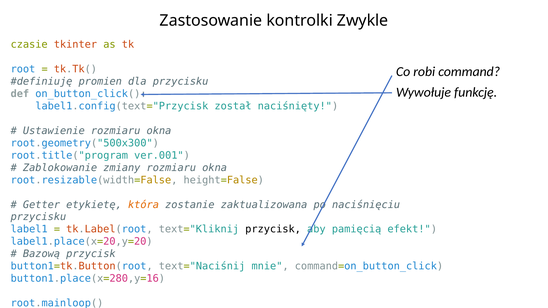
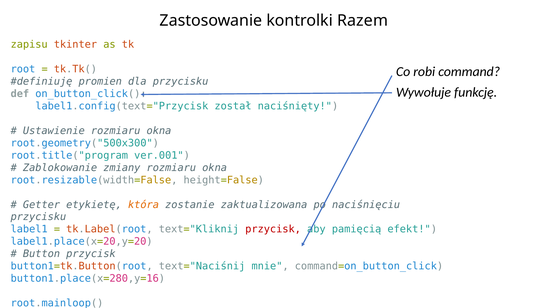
Zwykle: Zwykle -> Razem
czasie: czasie -> zapisu
przycisk at (273, 229) colour: black -> red
Bazową: Bazową -> Button
